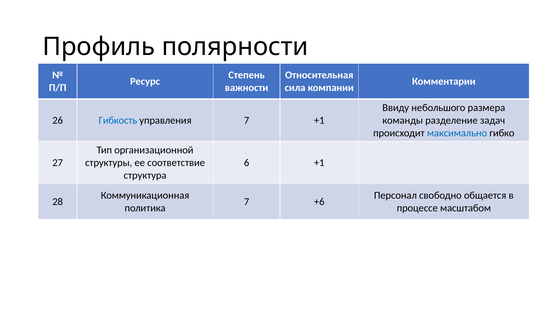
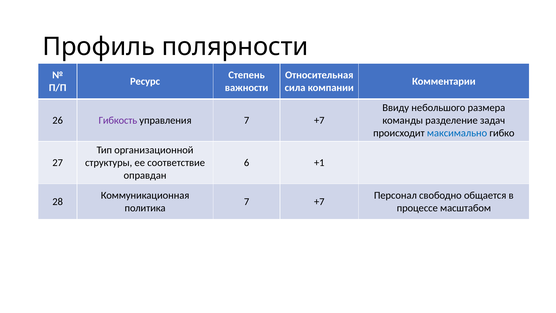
Гибкость colour: blue -> purple
управления 7 +1: +1 -> +7
структура: структура -> оправдан
+6 at (319, 201): +6 -> +7
